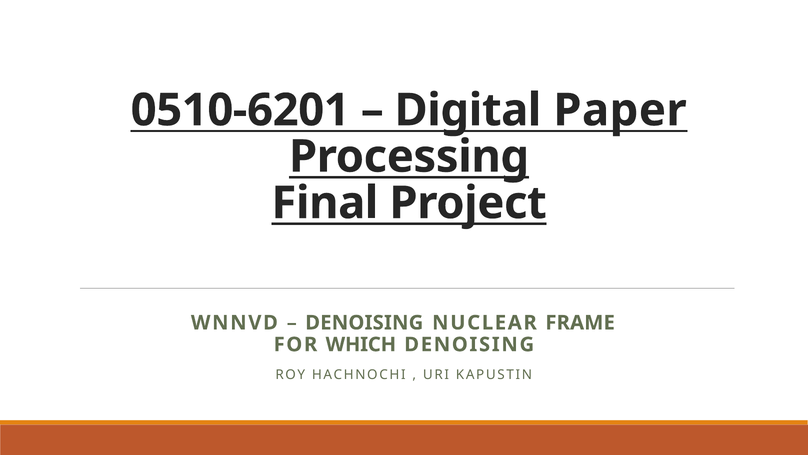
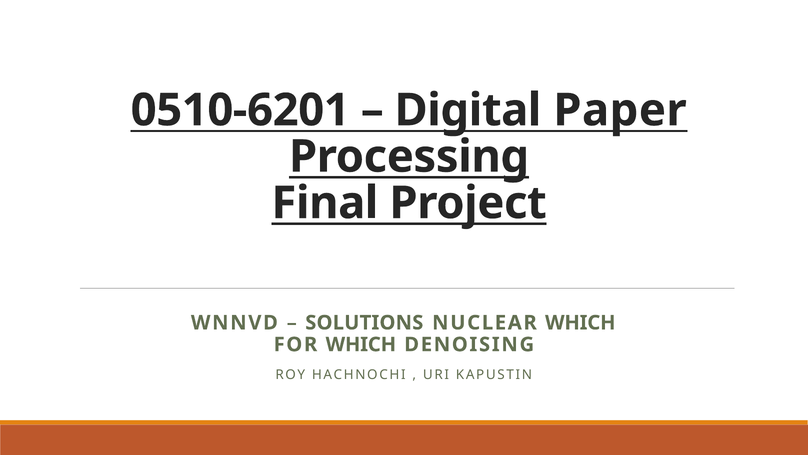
DENOISING at (364, 322): DENOISING -> SOLUTIONS
NUCLEAR FRAME: FRAME -> WHICH
